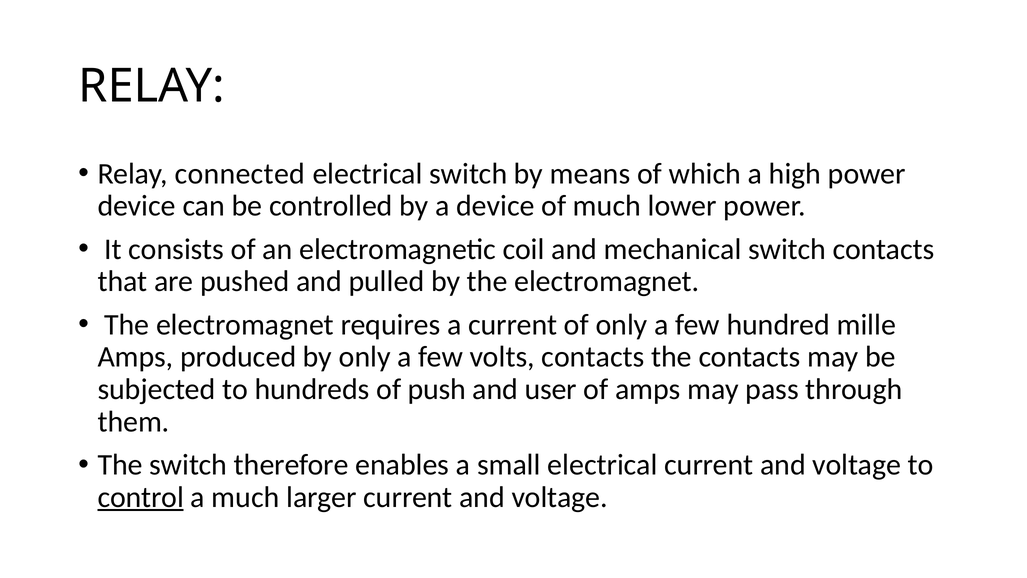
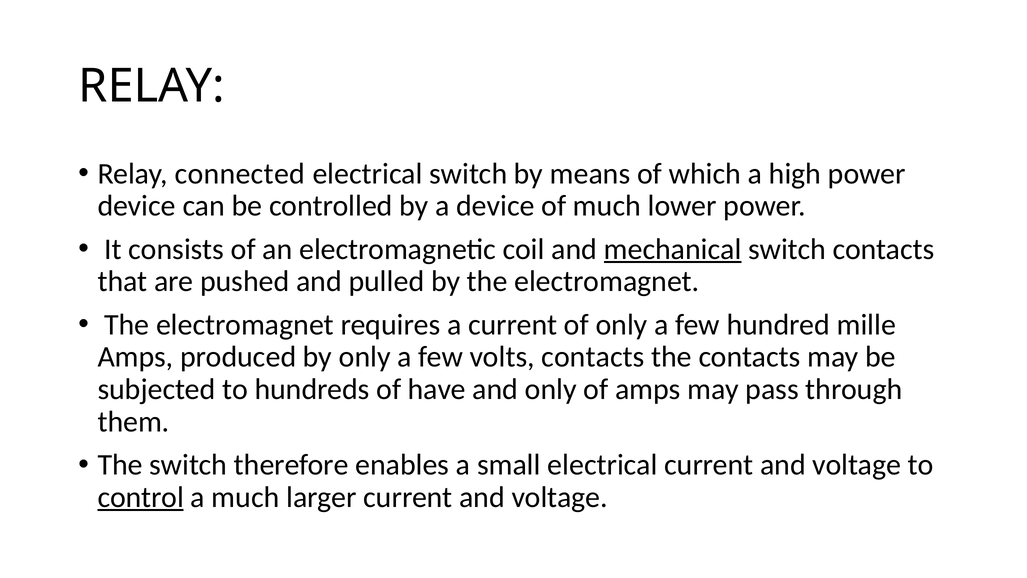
mechanical underline: none -> present
push: push -> have
and user: user -> only
